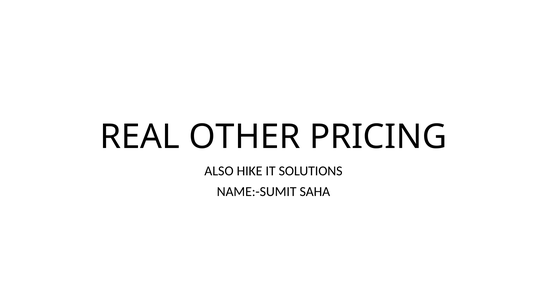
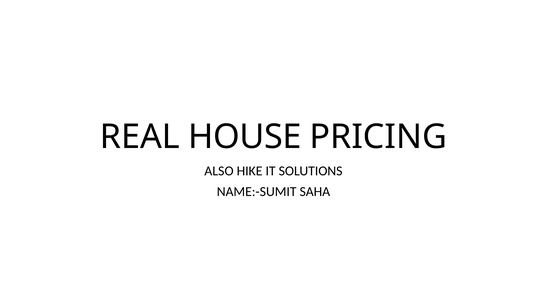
OTHER: OTHER -> HOUSE
